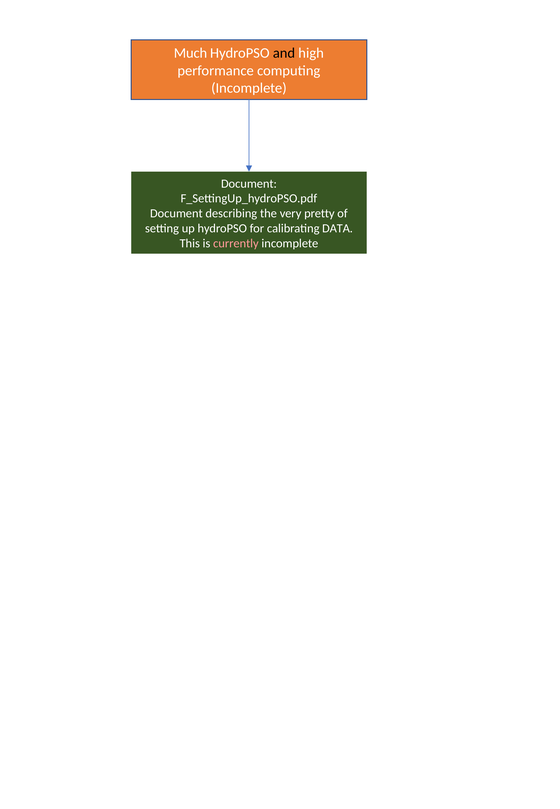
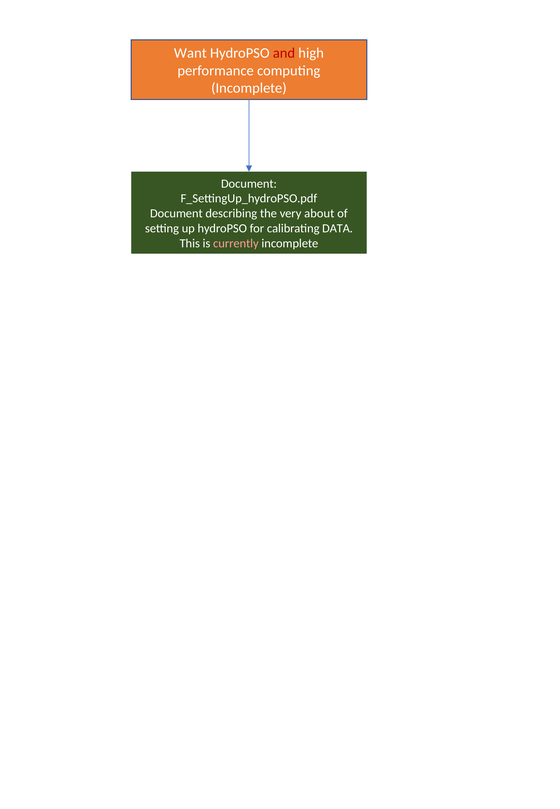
Much: Much -> Want
and colour: black -> red
pretty: pretty -> about
